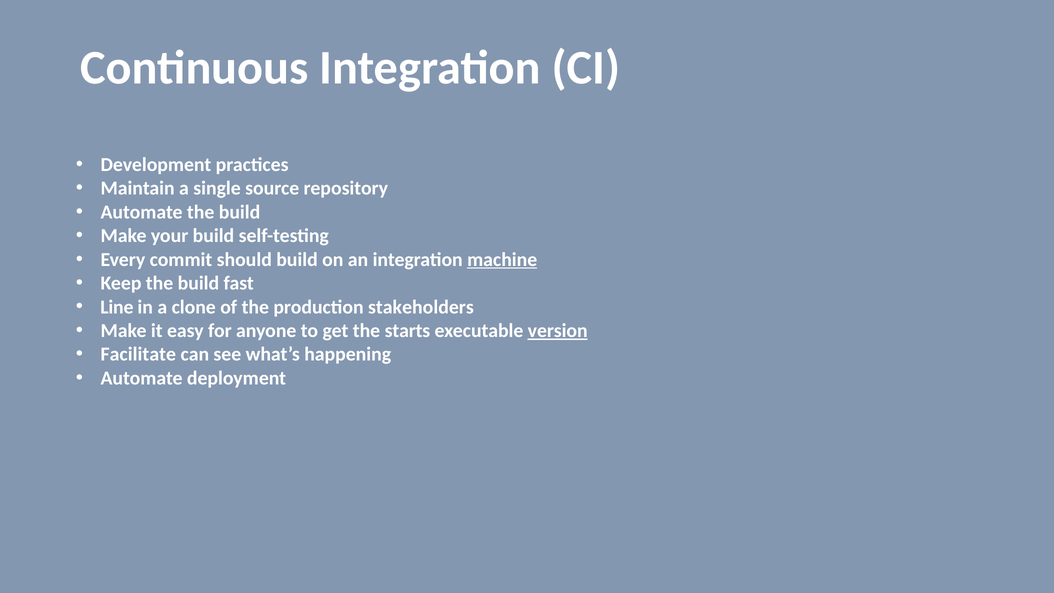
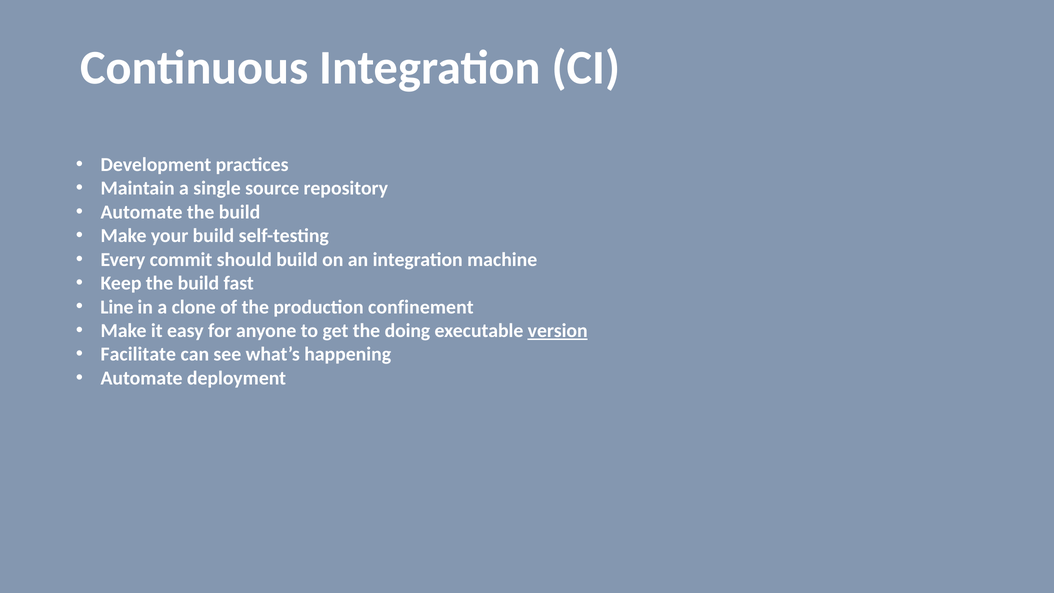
machine underline: present -> none
stakeholders: stakeholders -> confinement
starts: starts -> doing
